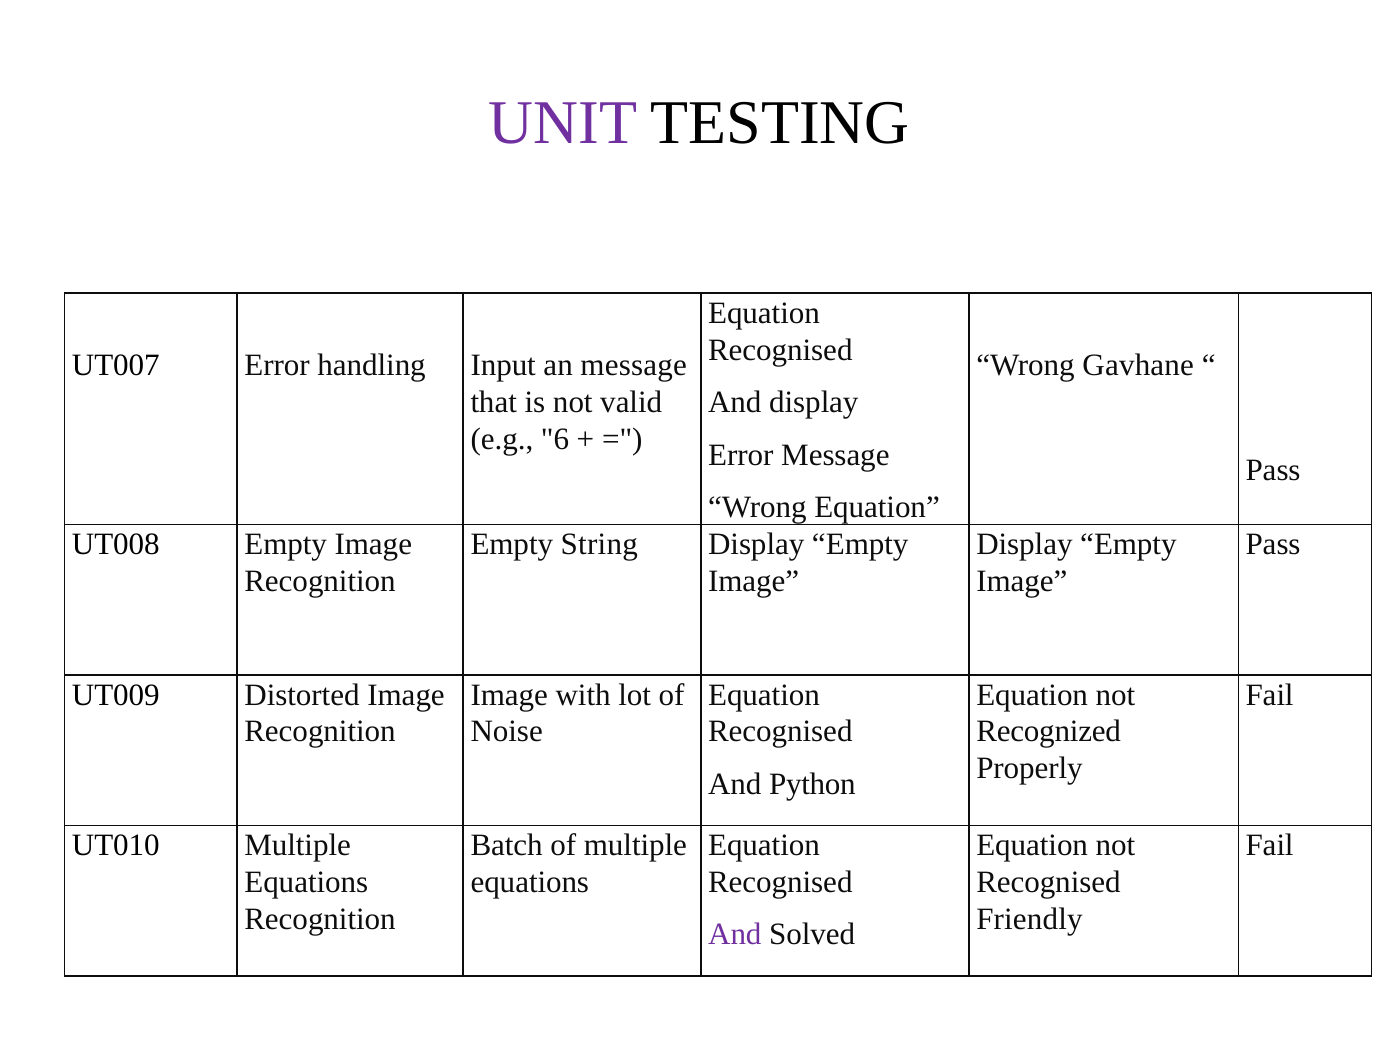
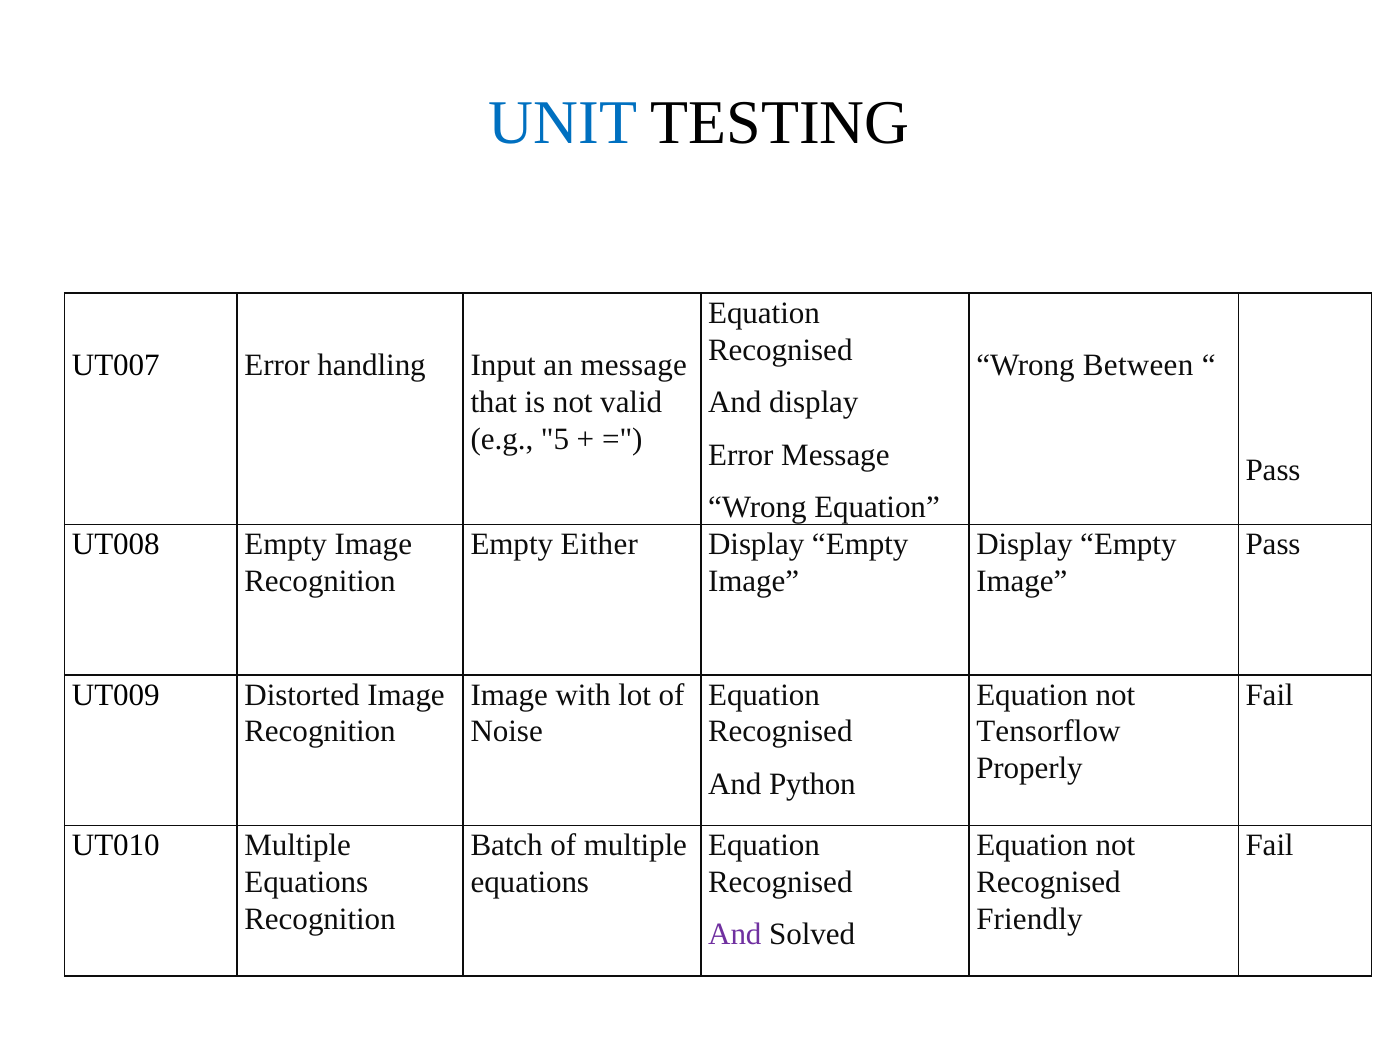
UNIT colour: purple -> blue
Gavhane: Gavhane -> Between
6: 6 -> 5
String: String -> Either
Recognized: Recognized -> Tensorflow
